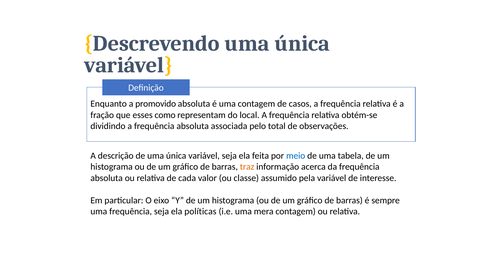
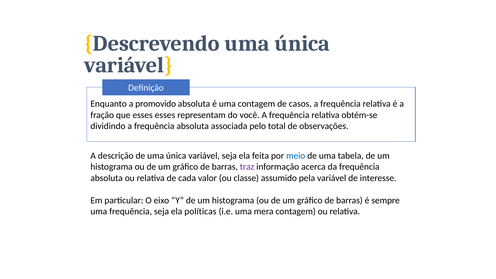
esses como: como -> esses
local: local -> você
traz colour: orange -> purple
